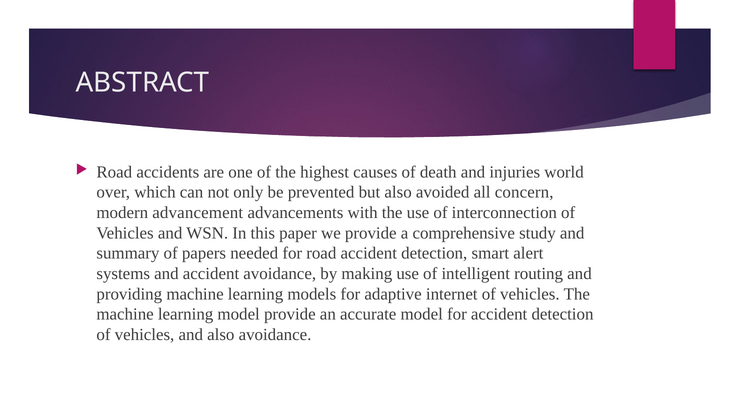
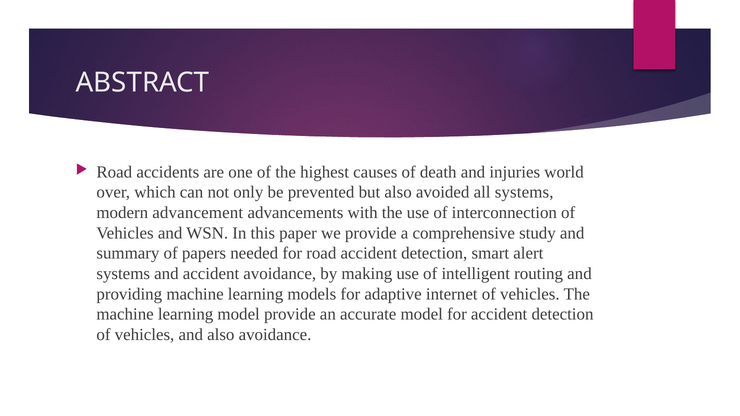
all concern: concern -> systems
